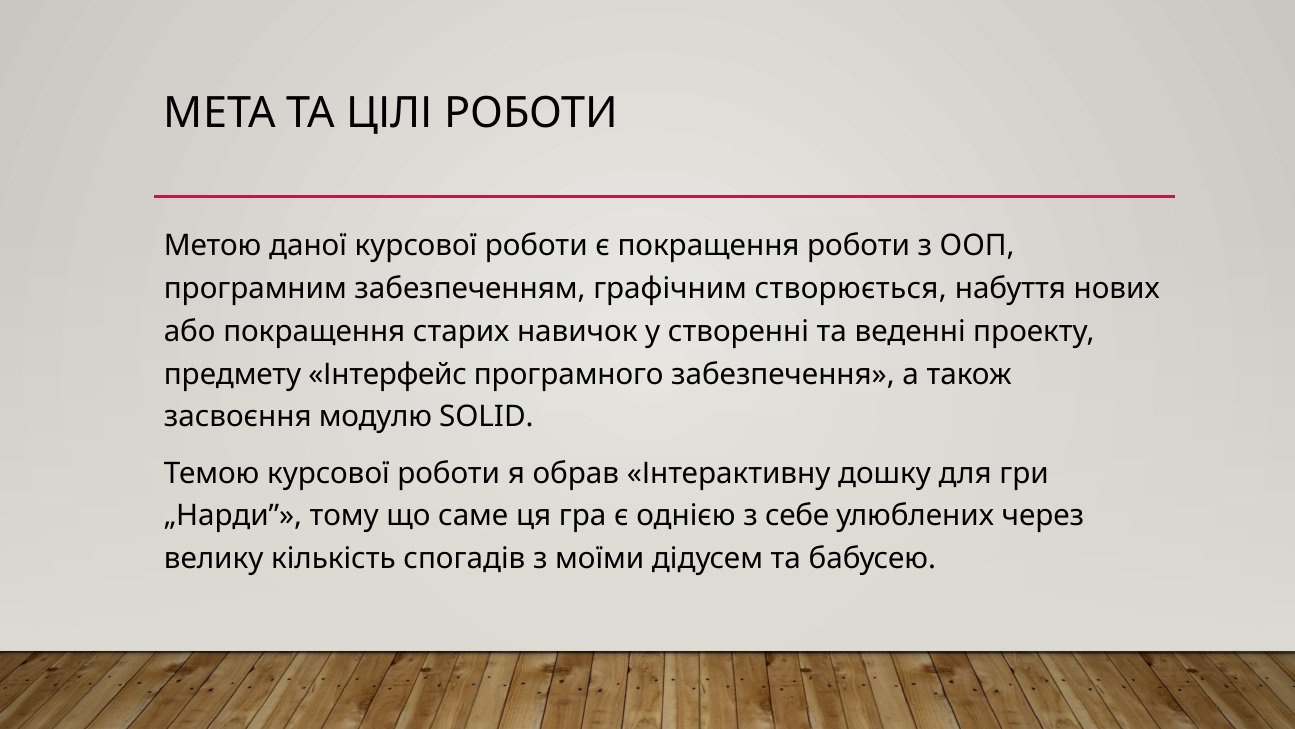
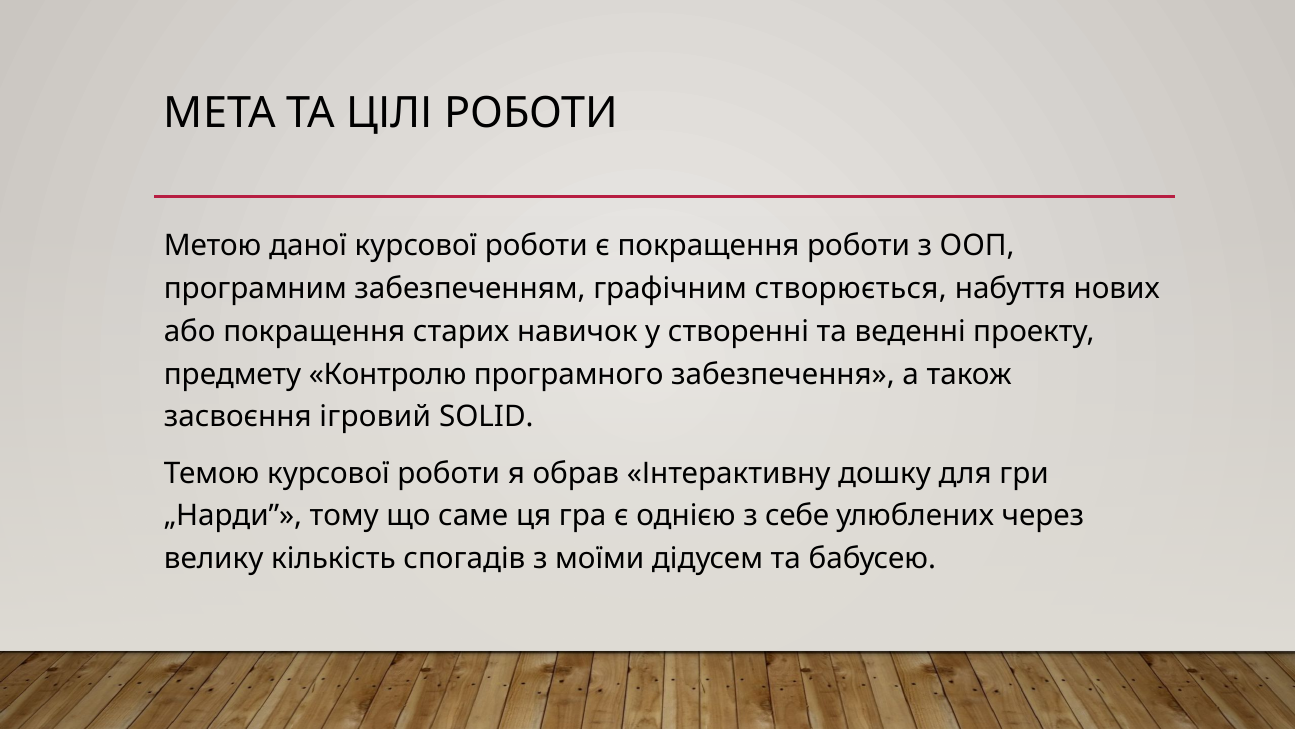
Інтерфейс: Інтерфейс -> Контролю
модулю: модулю -> ігровий
